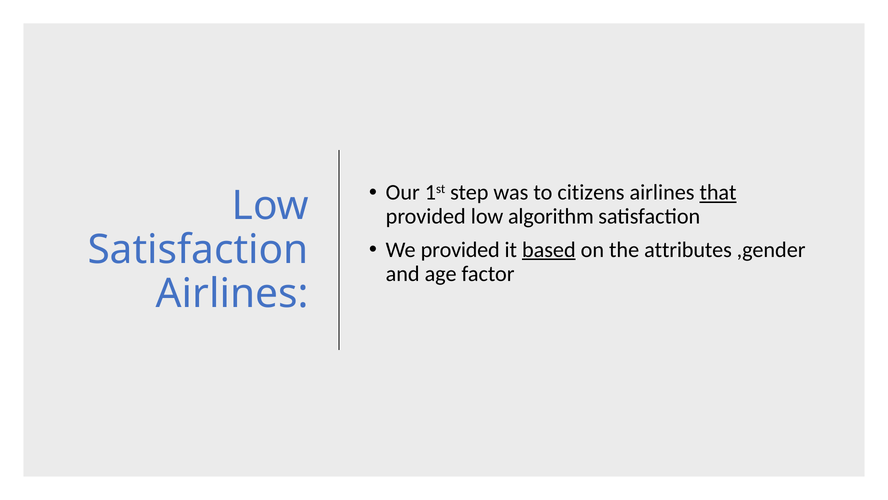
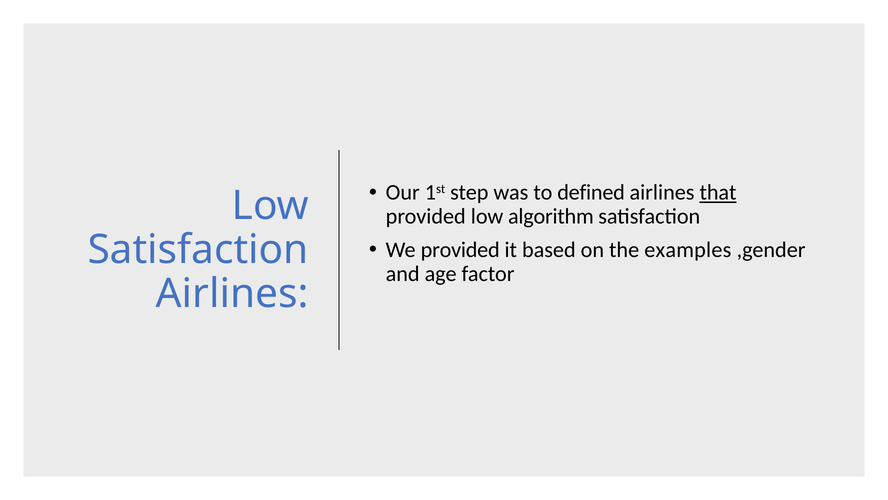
citizens: citizens -> defined
based underline: present -> none
attributes: attributes -> examples
